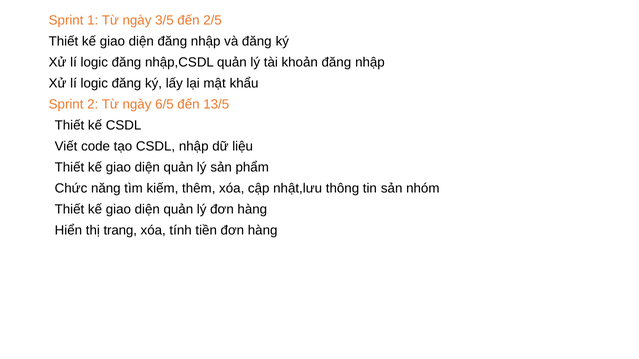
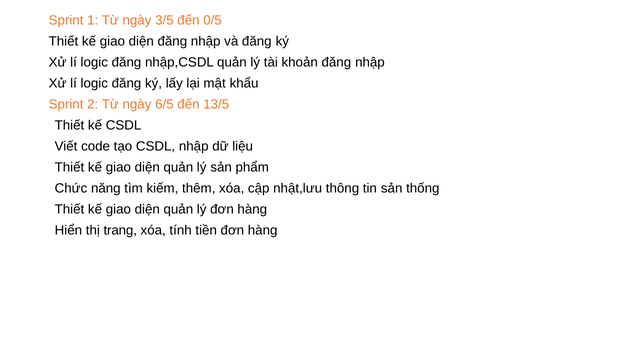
2/5: 2/5 -> 0/5
nhóm: nhóm -> thống
